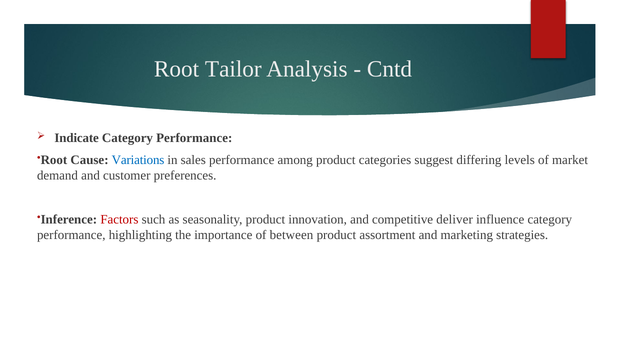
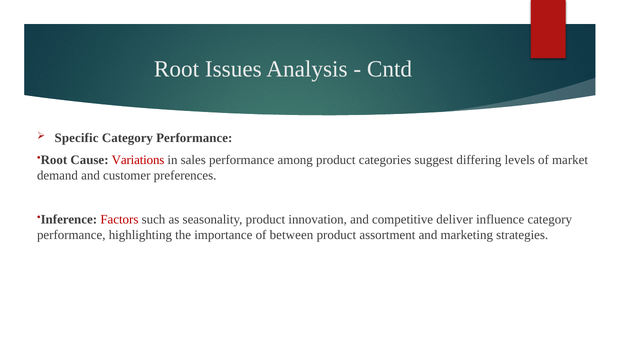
Tailor: Tailor -> Issues
Indicate: Indicate -> Specific
Variations colour: blue -> red
